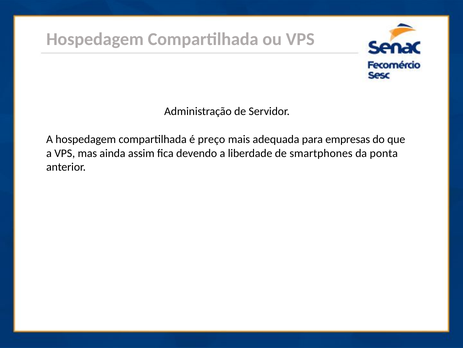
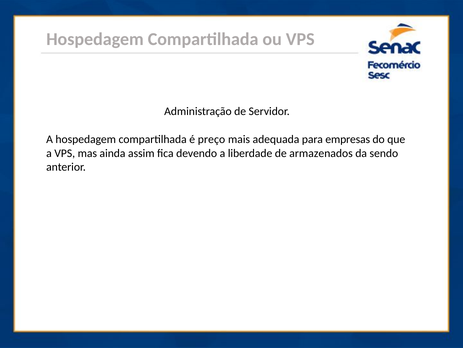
smartphones: smartphones -> armazenados
ponta: ponta -> sendo
